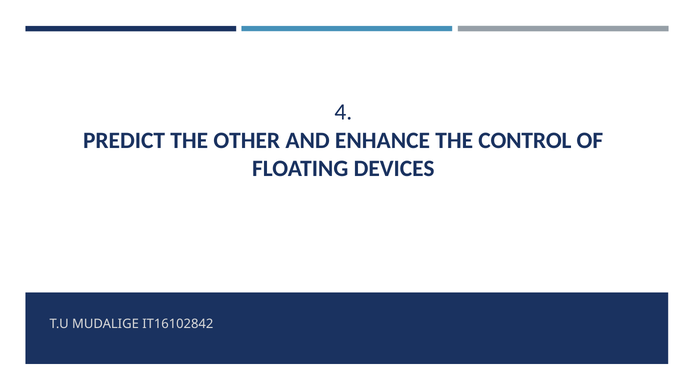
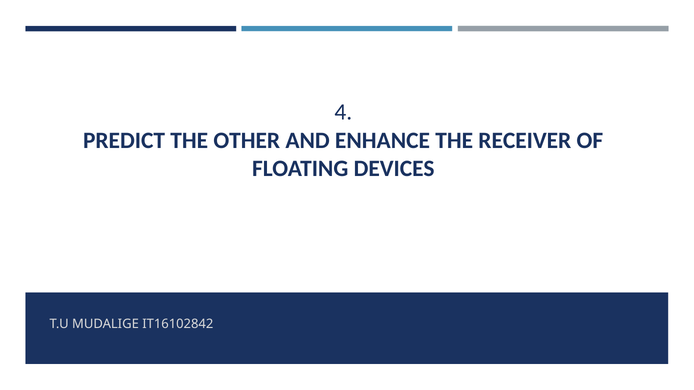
CONTROL: CONTROL -> RECEIVER
